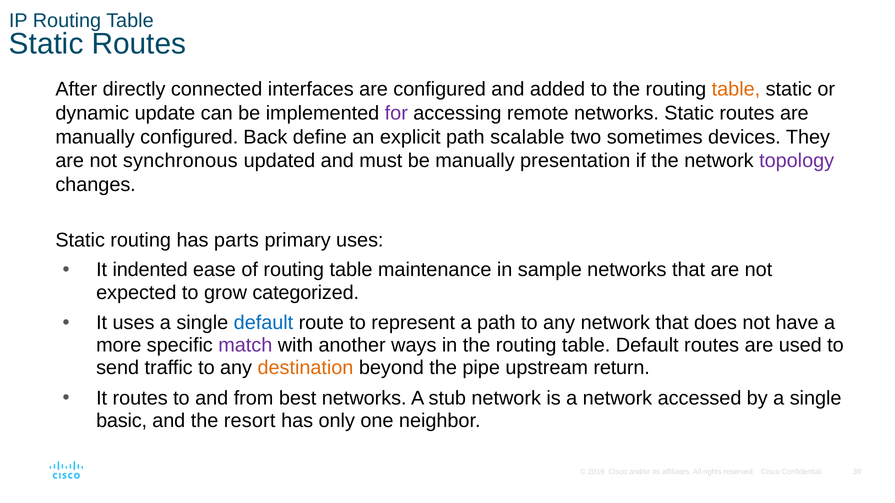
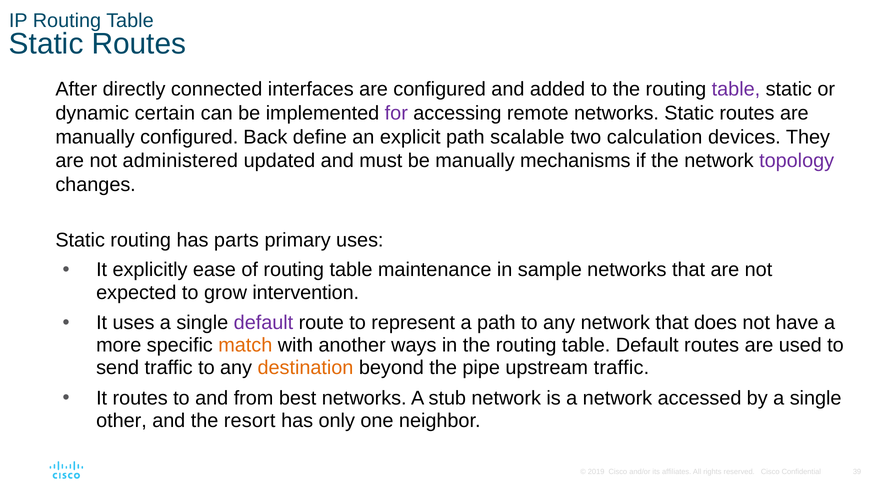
table at (736, 89) colour: orange -> purple
update: update -> certain
sometimes: sometimes -> calculation
synchronous: synchronous -> administered
presentation: presentation -> mechanisms
indented: indented -> explicitly
categorized: categorized -> intervention
default at (263, 323) colour: blue -> purple
match colour: purple -> orange
upstream return: return -> traffic
basic: basic -> other
